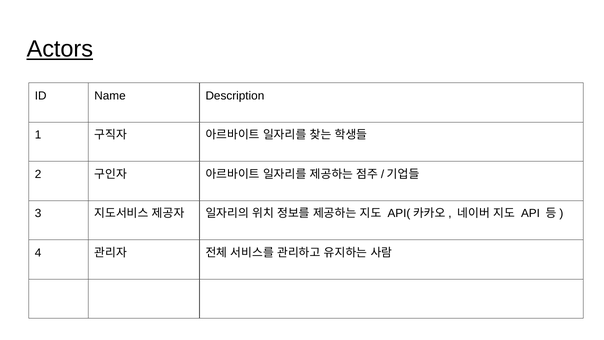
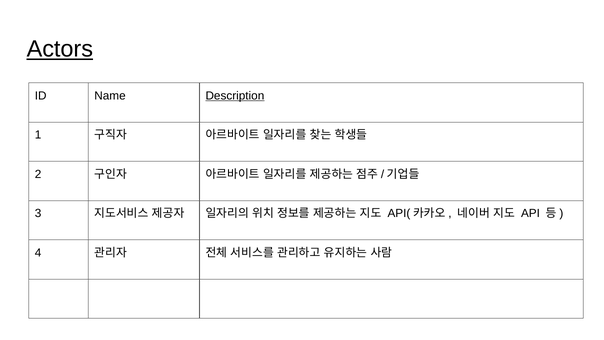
Description underline: none -> present
